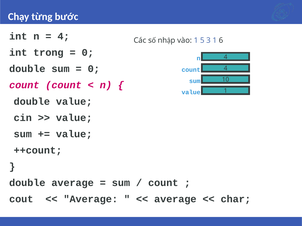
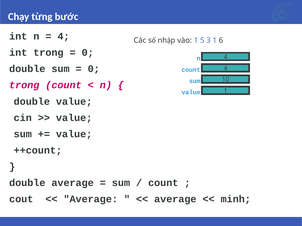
count at (24, 85): count -> trong
char: char -> minh
